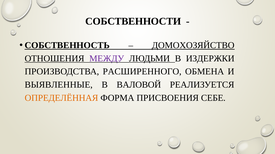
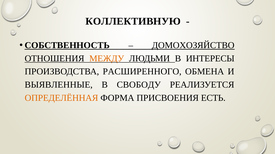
СОБСТВЕННОСТИ: СОБСТВЕННОСТИ -> КОЛЛЕКТИВНУЮ
МЕЖДУ colour: purple -> orange
ИЗДЕРЖКИ: ИЗДЕРЖКИ -> ИНТЕРЕСЫ
ВАЛОВОЙ: ВАЛОВОЙ -> СВОБОДУ
СЕБЕ: СЕБЕ -> ЕСТЬ
